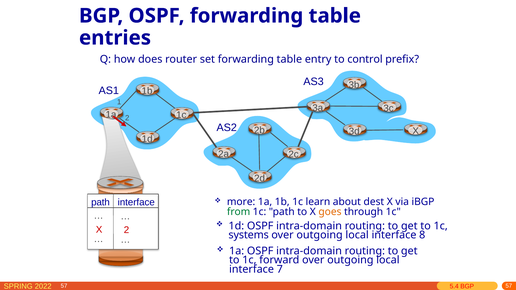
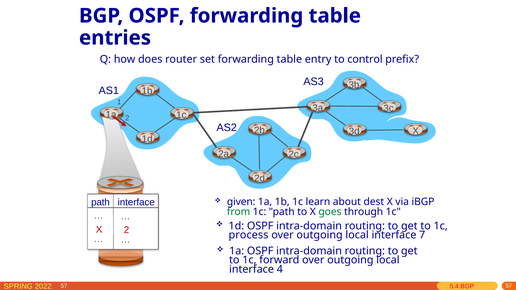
more: more -> given
goes colour: orange -> green
systems: systems -> process
8: 8 -> 7
7: 7 -> 4
